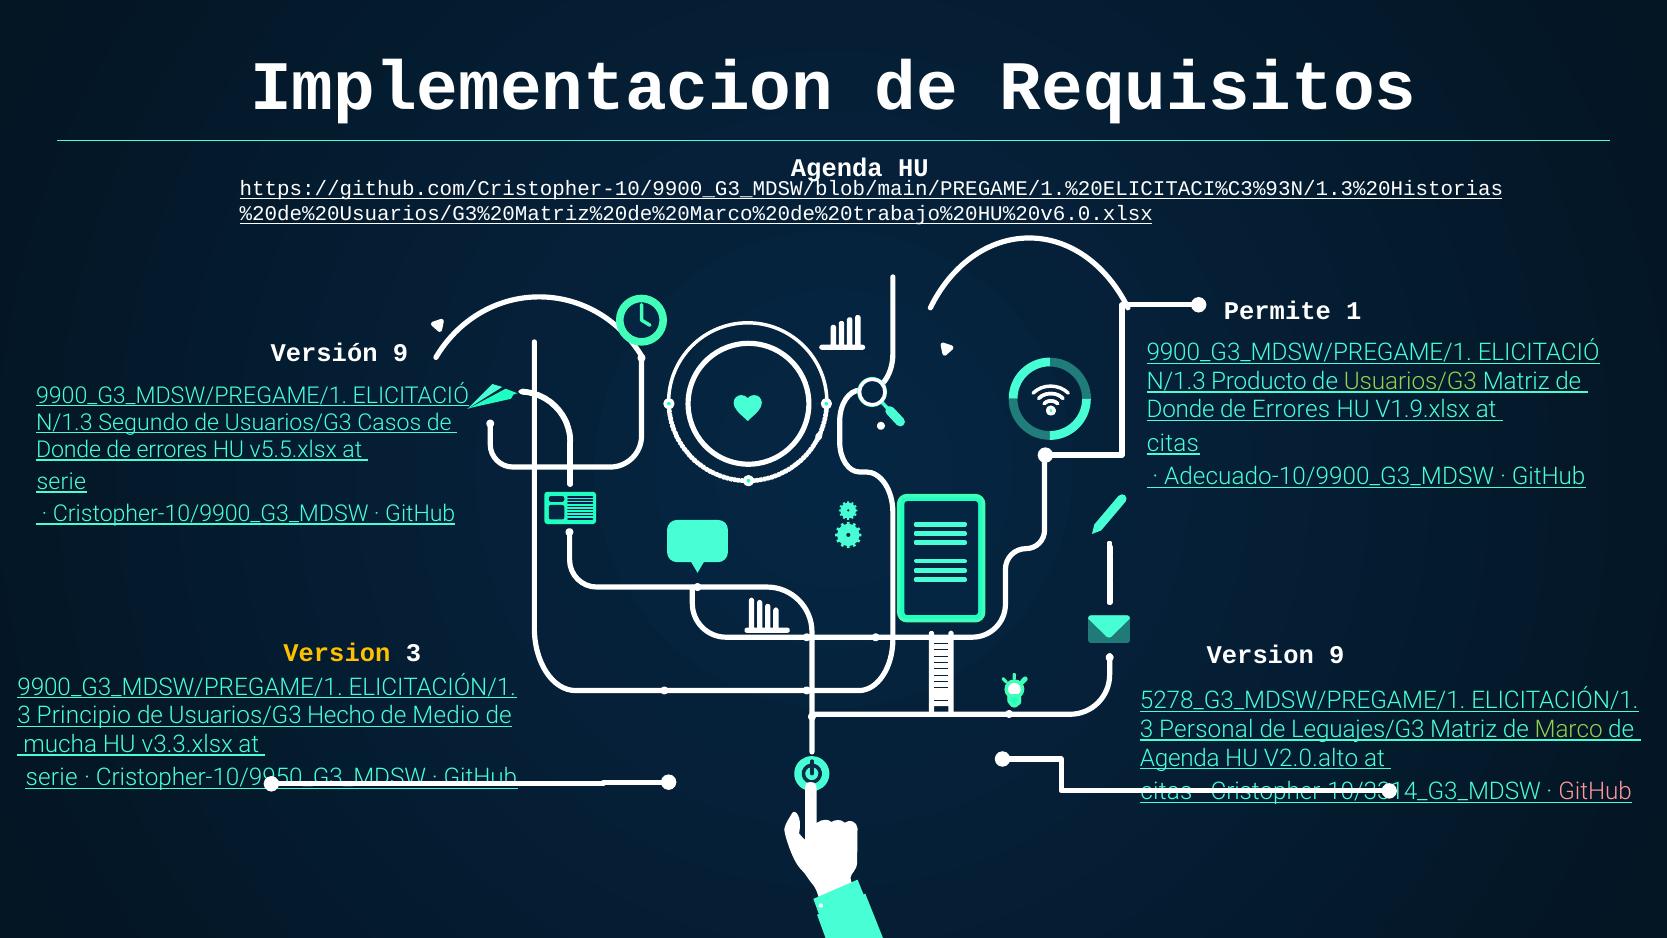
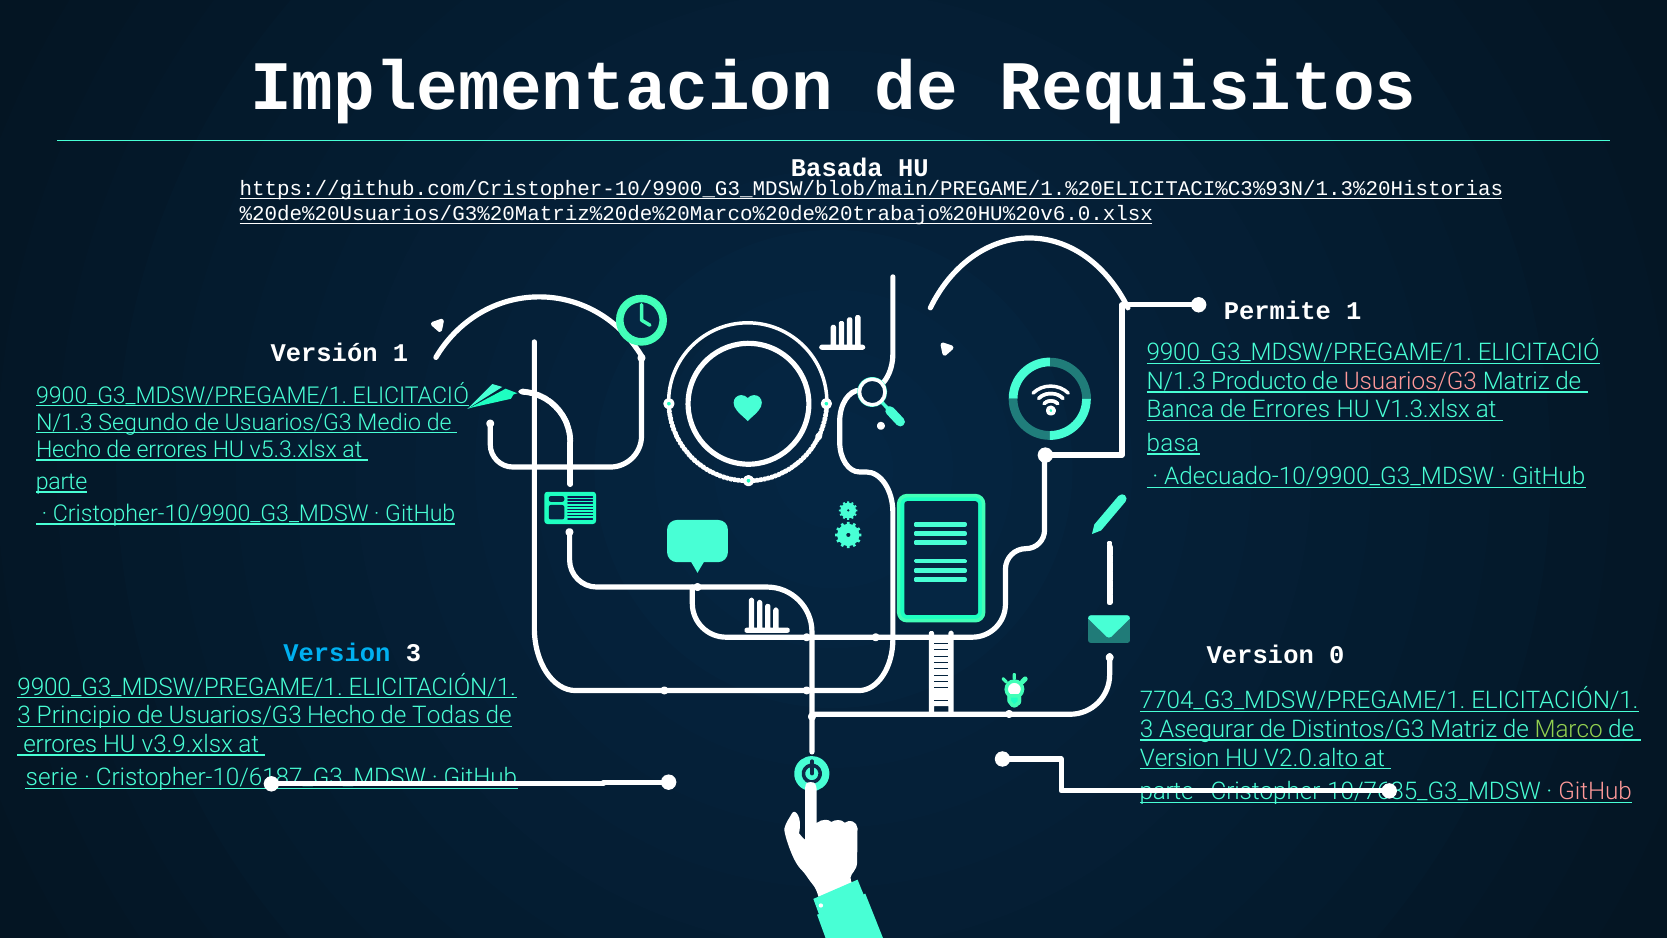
Agenda at (837, 168): Agenda -> Basada
Versión 9: 9 -> 1
Usuarios/G3 at (1410, 381) colour: light green -> pink
Donde at (1181, 410): Donde -> Banca
V1.9.xlsx: V1.9.xlsx -> V1.3.xlsx
Casos: Casos -> Medio
citas at (1173, 443): citas -> basa
Donde at (69, 450): Donde -> Hecho
v5.5.xlsx: v5.5.xlsx -> v5.3.xlsx
serie at (61, 482): serie -> parte
Version at (337, 653) colour: yellow -> light blue
Version 9: 9 -> 0
5278_G3_MDSW/PREGAME/1: 5278_G3_MDSW/PREGAME/1 -> 7704_G3_MDSW/PREGAME/1
Medio: Medio -> Todas
Personal: Personal -> Asegurar
Leguajes/G3: Leguajes/G3 -> Distintos/G3
mucha at (60, 744): mucha -> errores
v3.3.xlsx: v3.3.xlsx -> v3.9.xlsx
Agenda at (1180, 758): Agenda -> Version
Cristopher-10/9950_G3_MDSW: Cristopher-10/9950_G3_MDSW -> Cristopher-10/6187_G3_MDSW
citas at (1166, 791): citas -> parte
Cristopher-10/3314_G3_MDSW: Cristopher-10/3314_G3_MDSW -> Cristopher-10/7685_G3_MDSW
